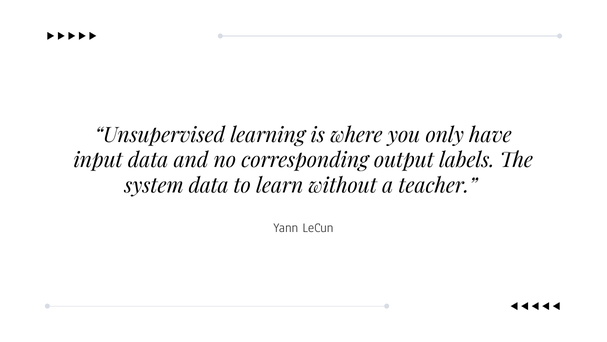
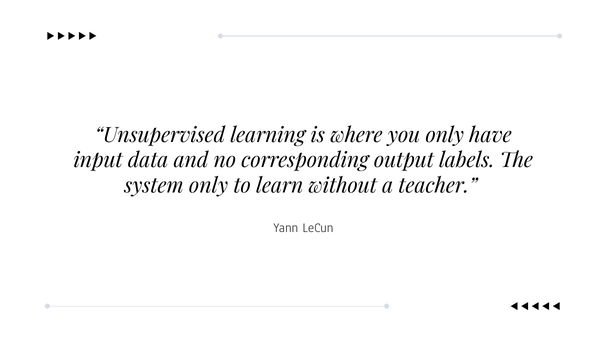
system data: data -> only
